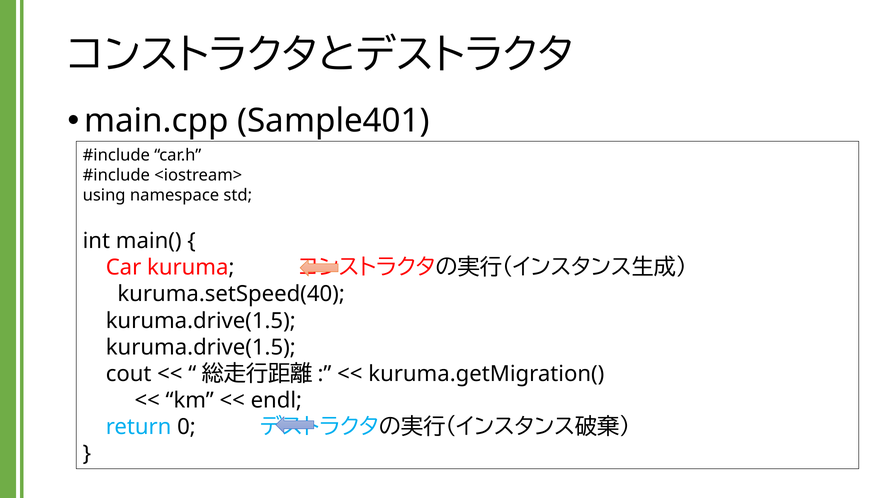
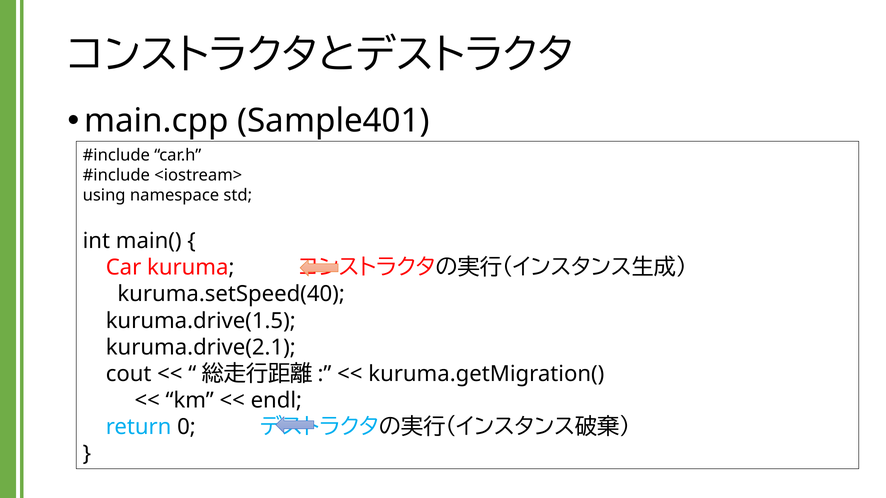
kuruma.drive(1.5 at (201, 348): kuruma.drive(1.5 -> kuruma.drive(2.1
